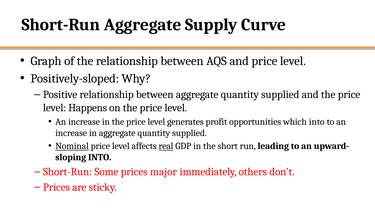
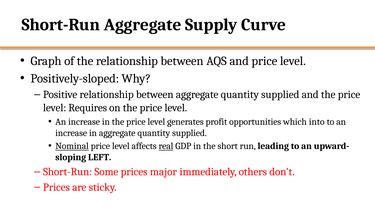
Happens: Happens -> Requires
INTO at (100, 157): INTO -> LEFT
